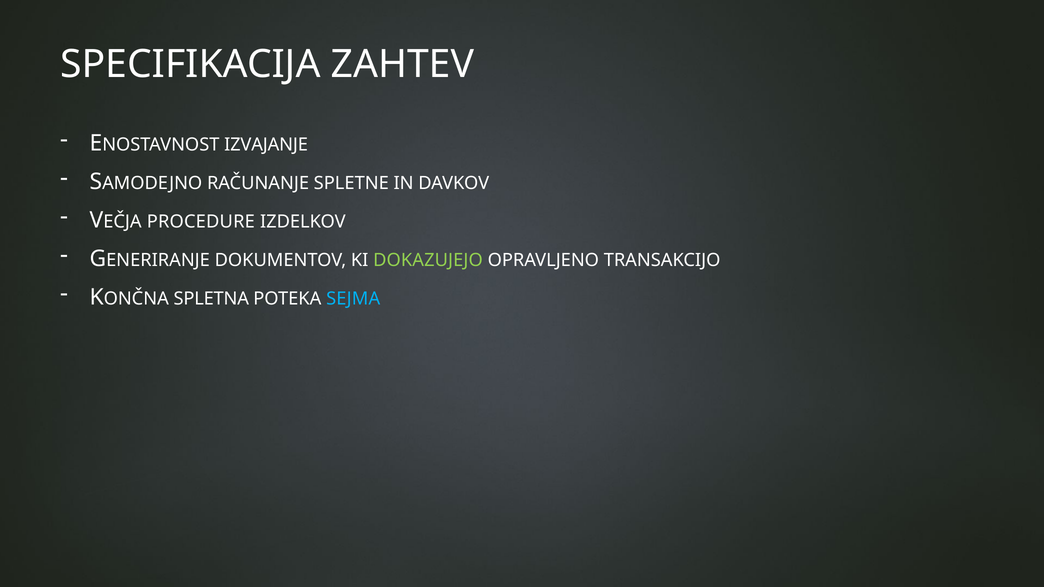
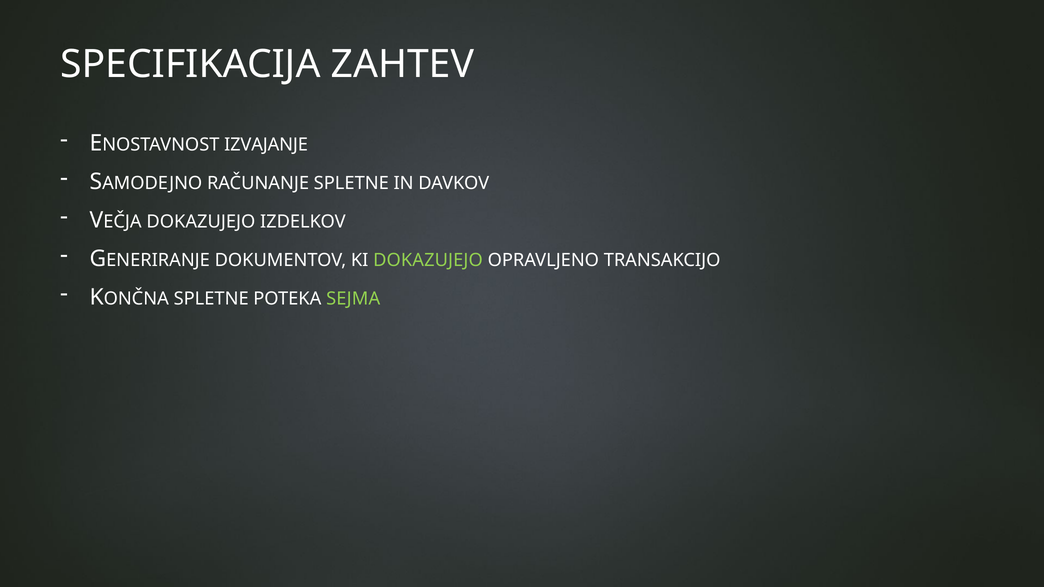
PROCEDURE at (201, 222): PROCEDURE -> DOKAZUJEJO
SPLETNA at (211, 299): SPLETNA -> SPLETNE
SEJMA colour: light blue -> light green
